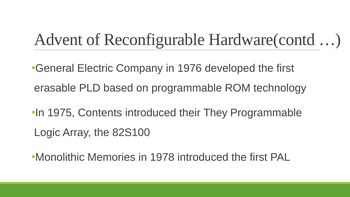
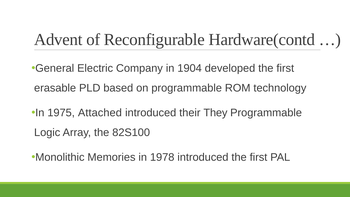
1976: 1976 -> 1904
Contents: Contents -> Attached
